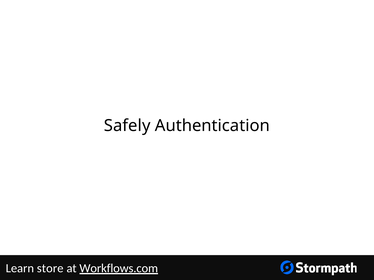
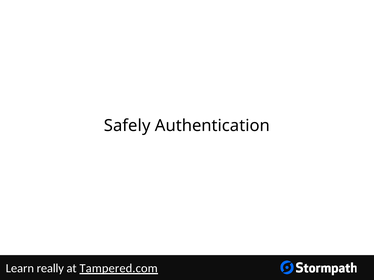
store: store -> really
Workflows.com: Workflows.com -> Tampered.com
